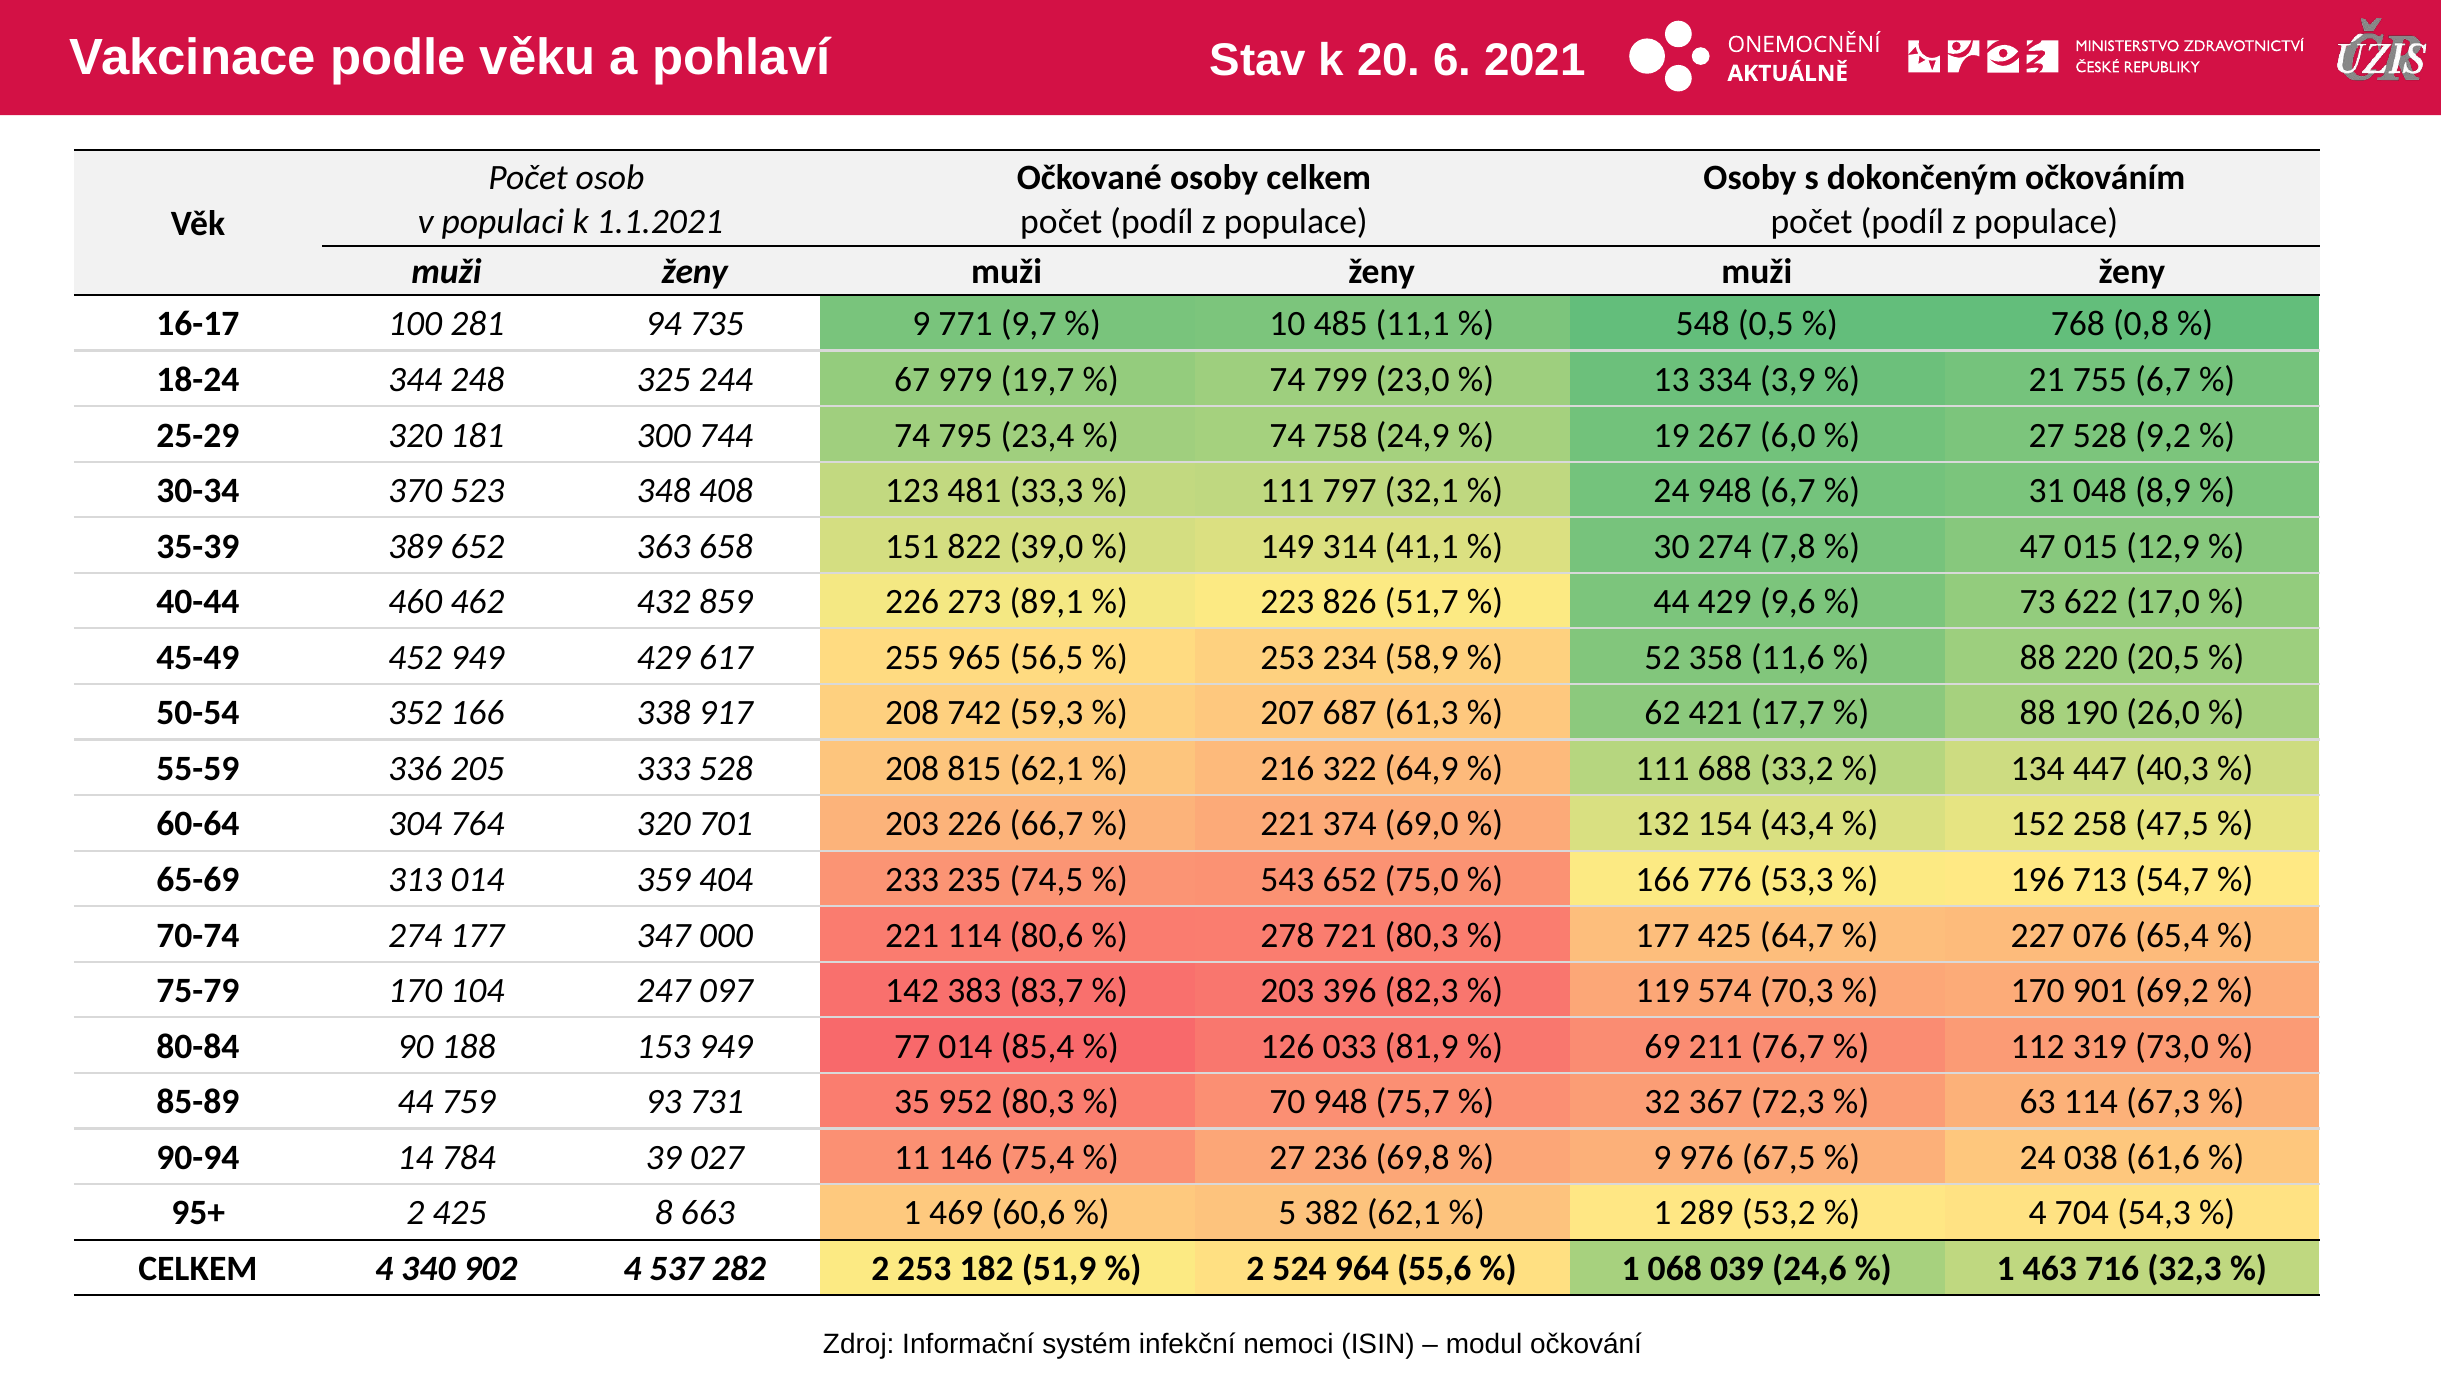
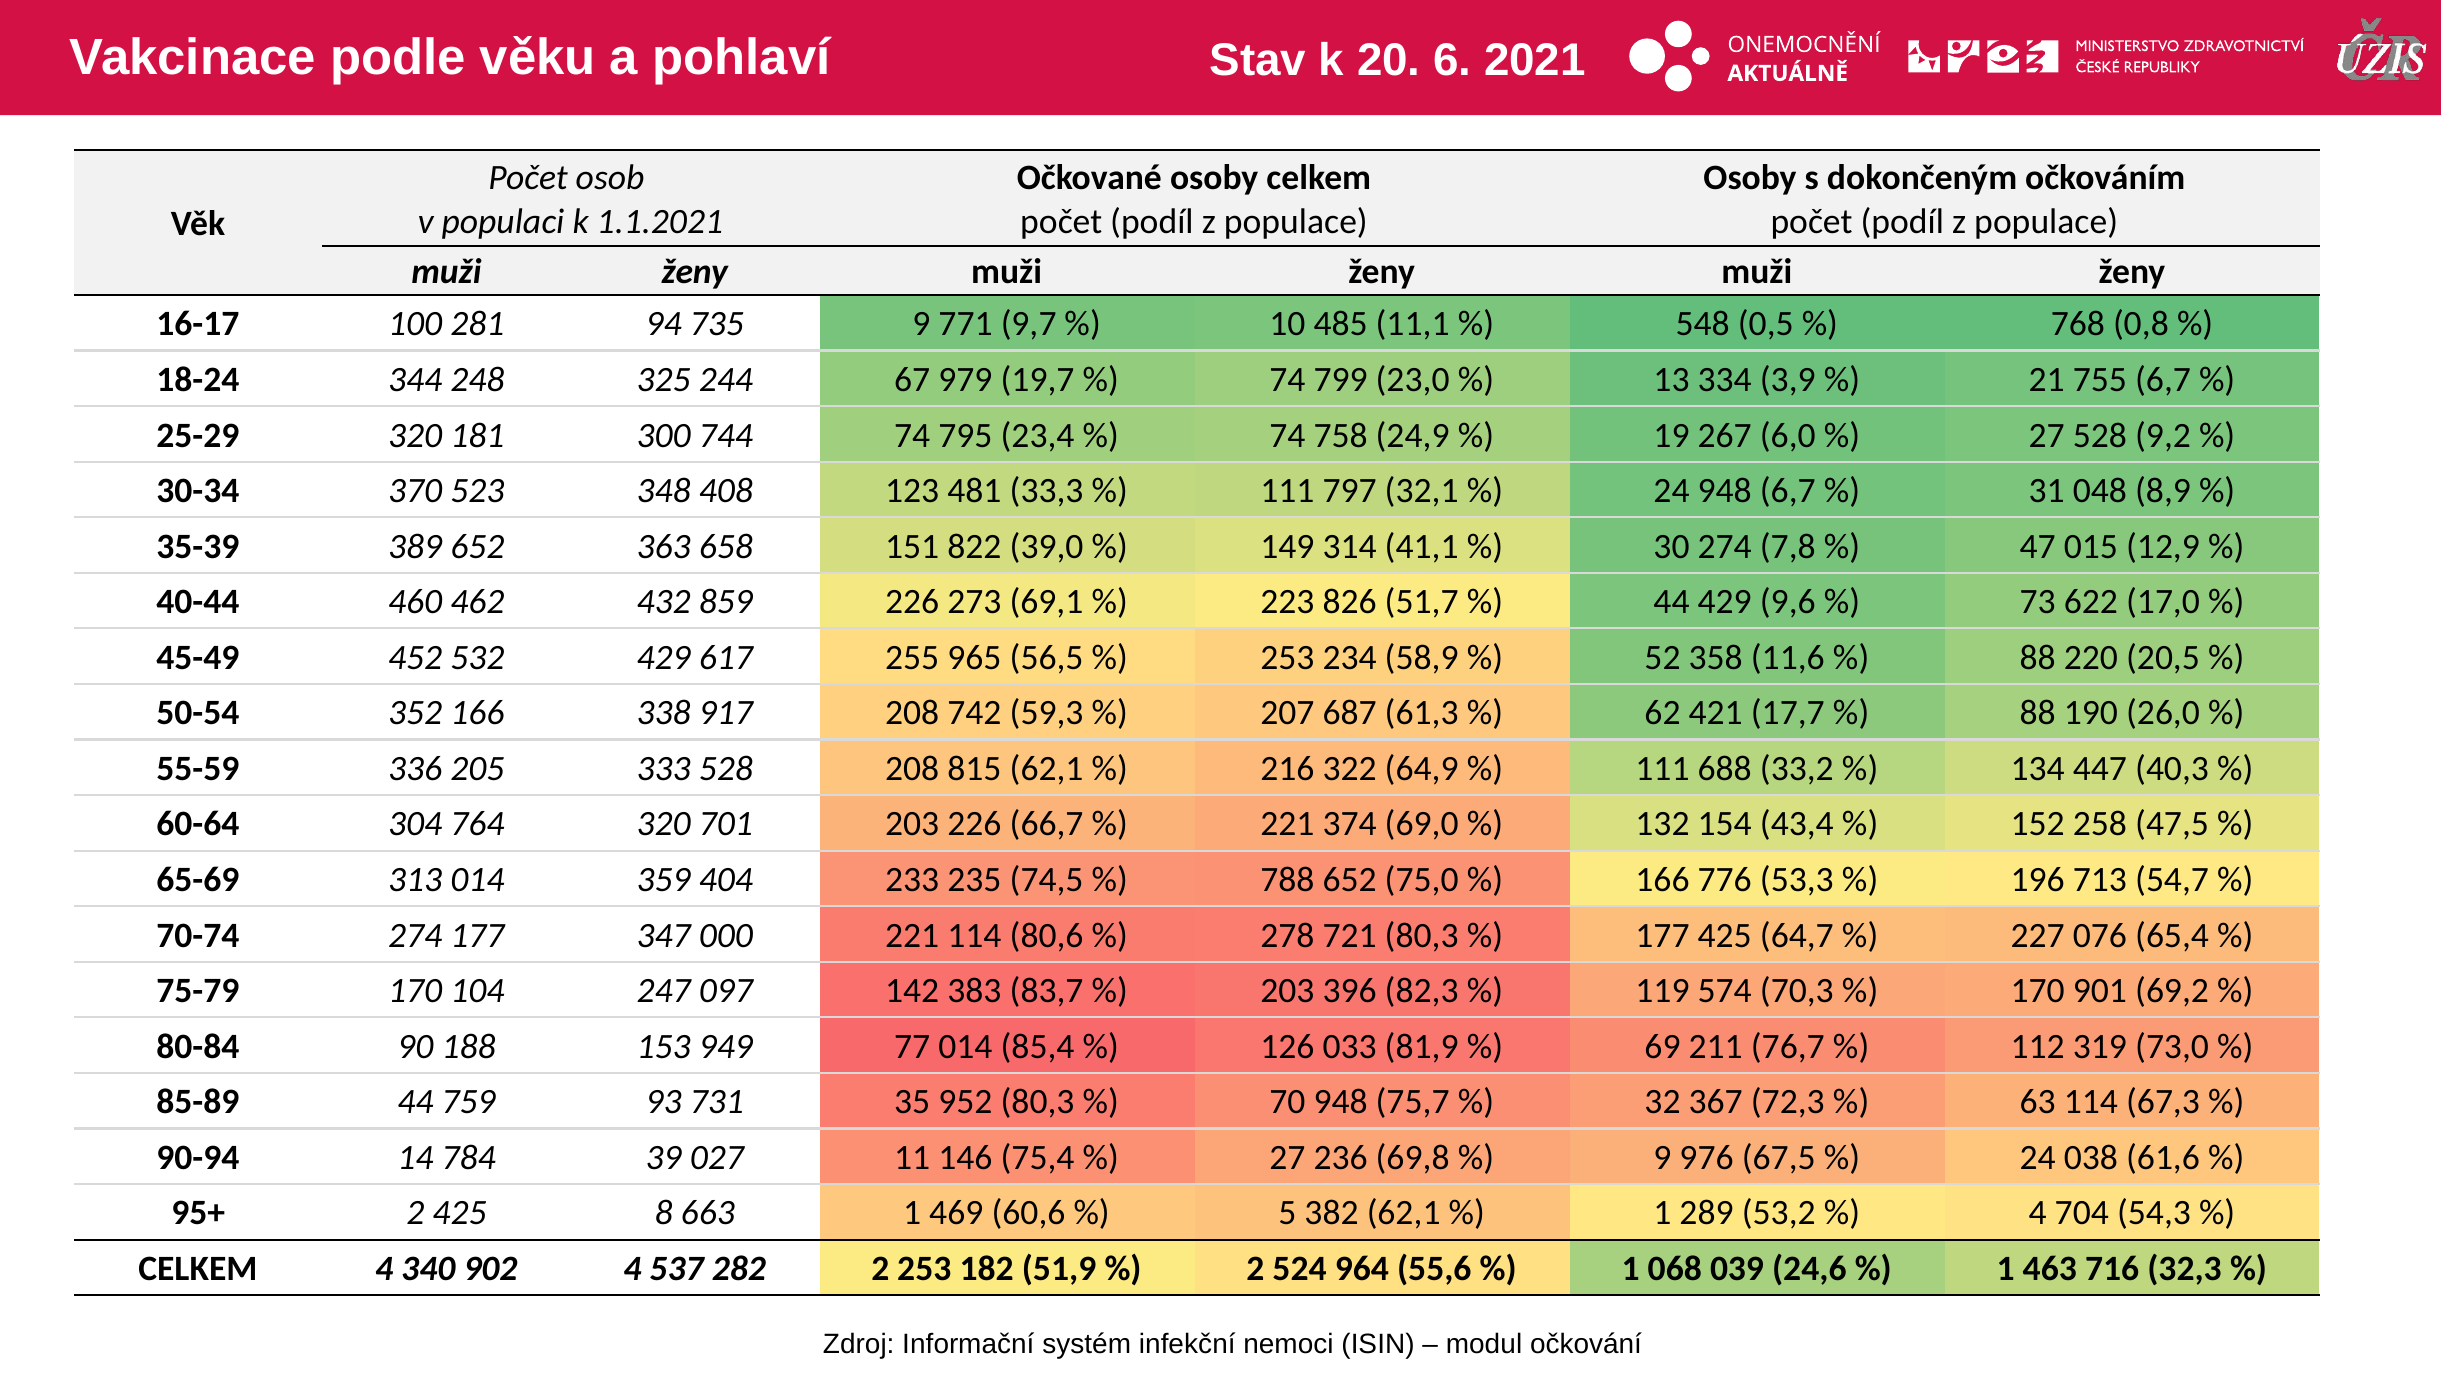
89,1: 89,1 -> 69,1
452 949: 949 -> 532
543: 543 -> 788
